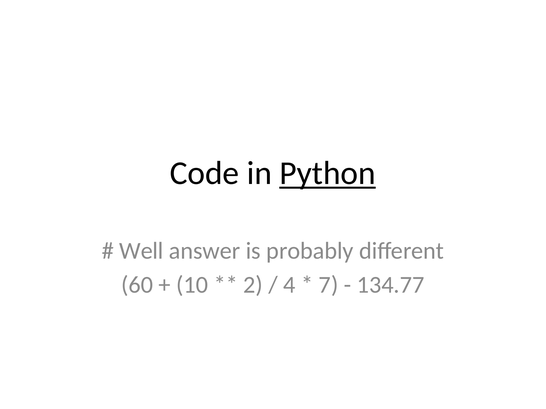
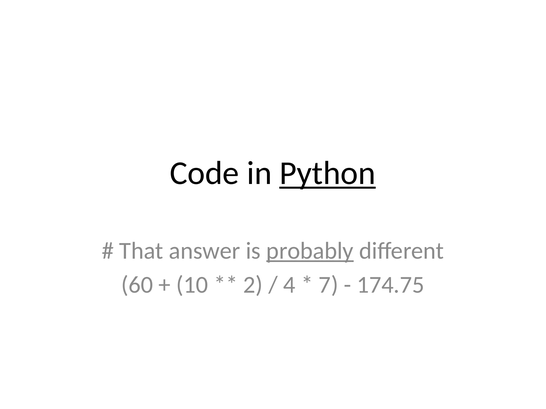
Well: Well -> That
probably underline: none -> present
134.77: 134.77 -> 174.75
